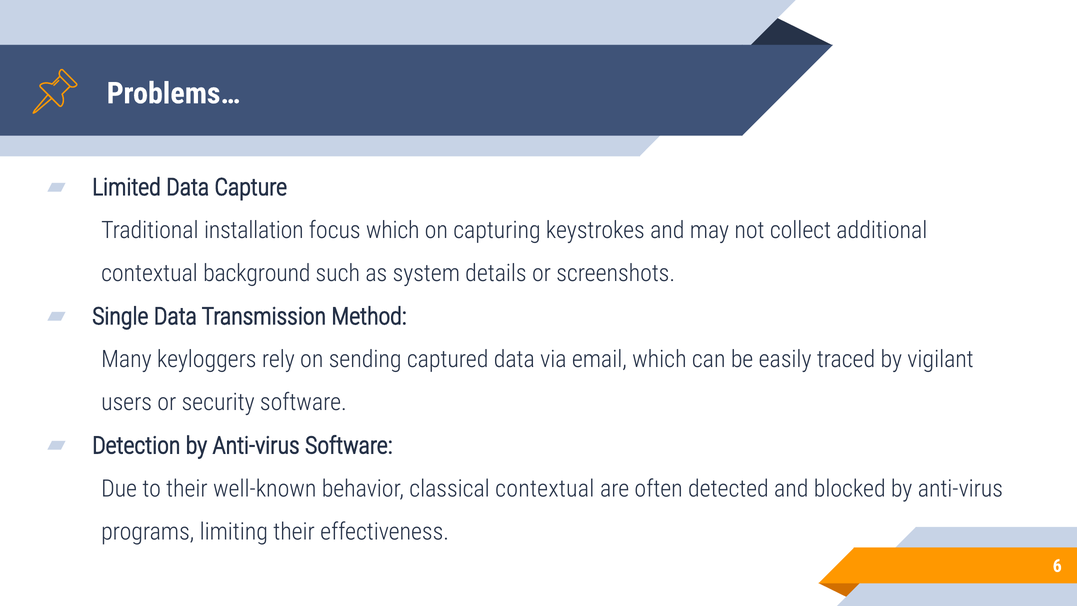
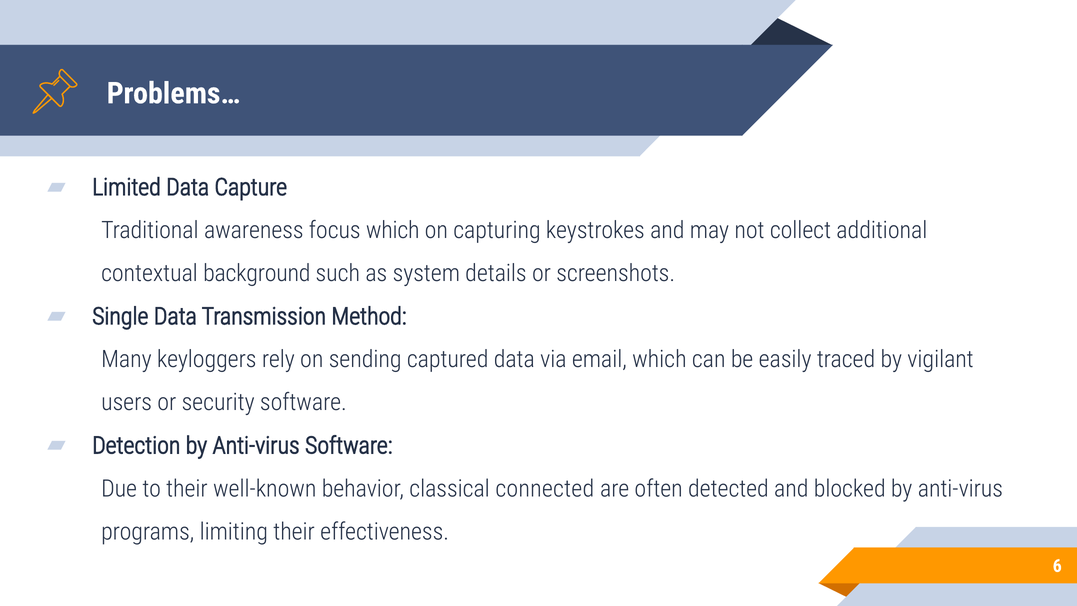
installation: installation -> awareness
classical contextual: contextual -> connected
